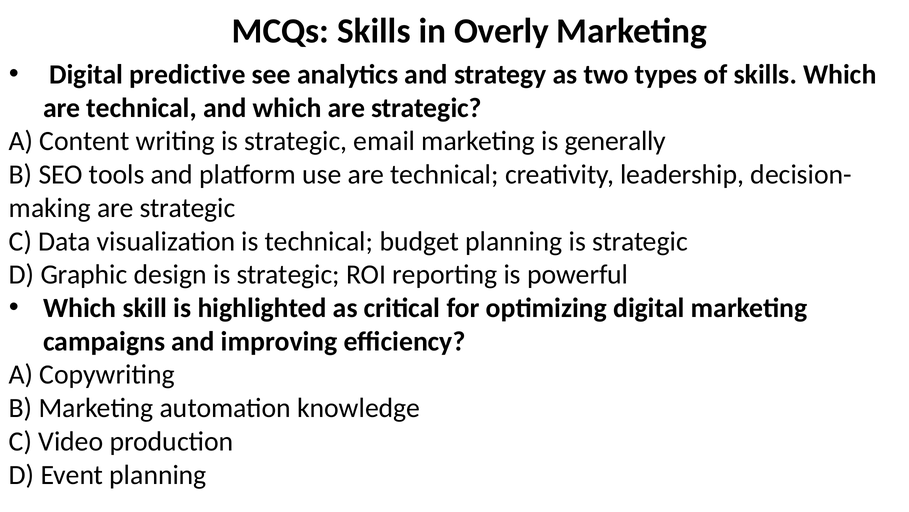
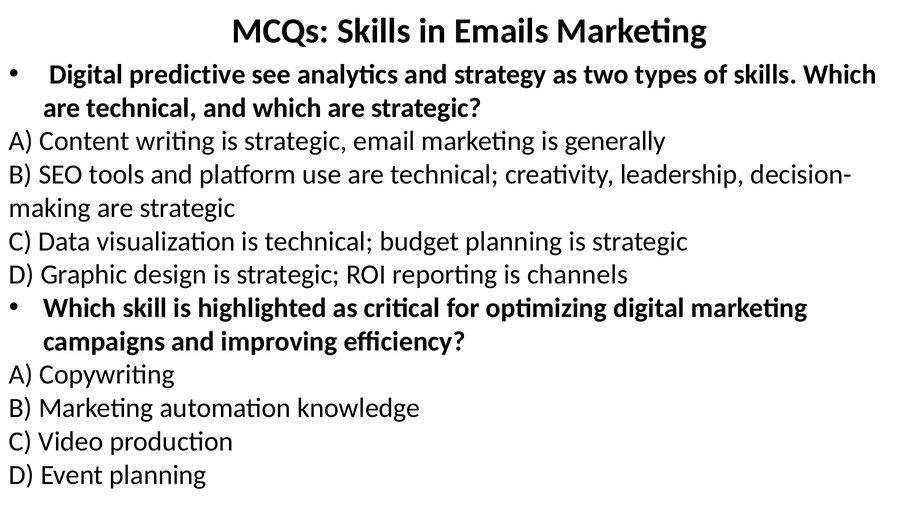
Overly: Overly -> Emails
powerful: powerful -> channels
